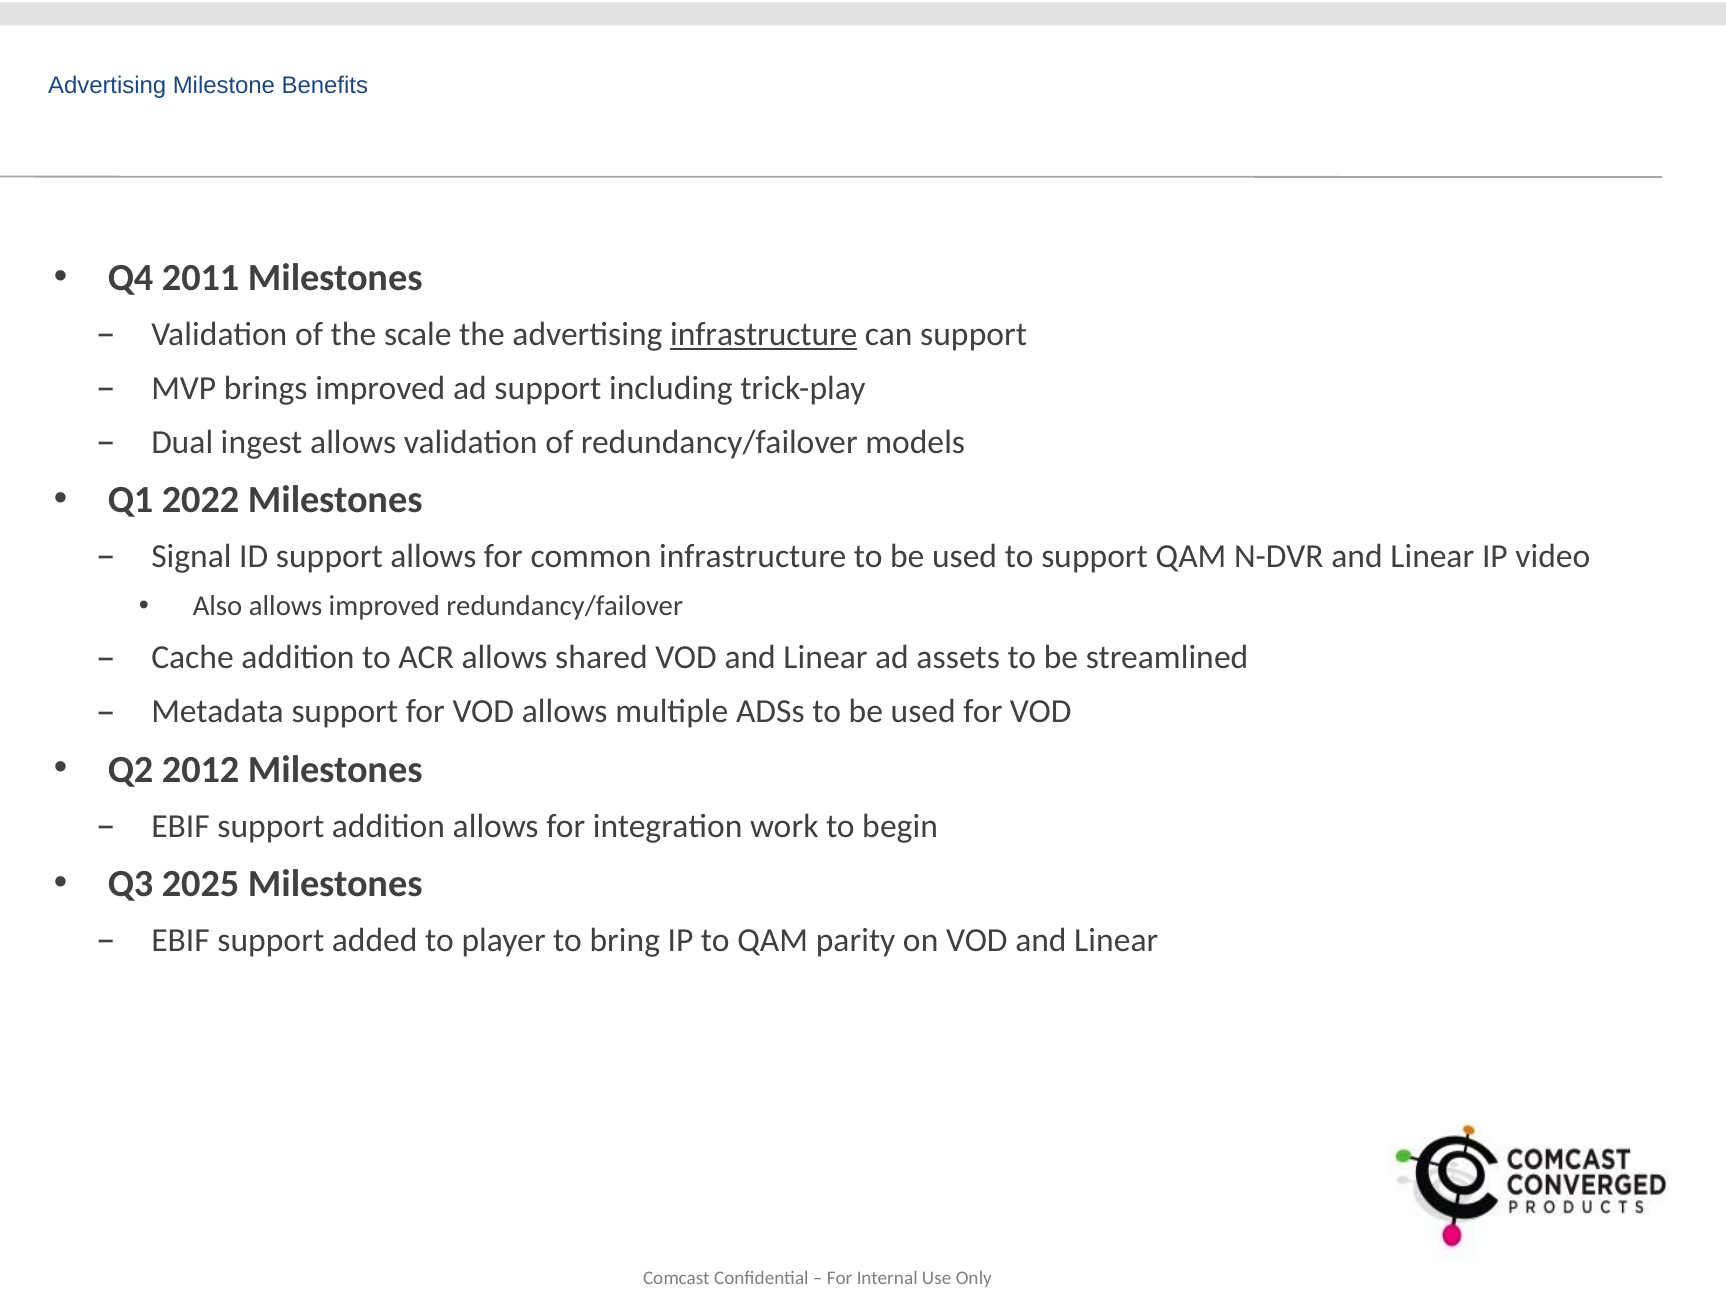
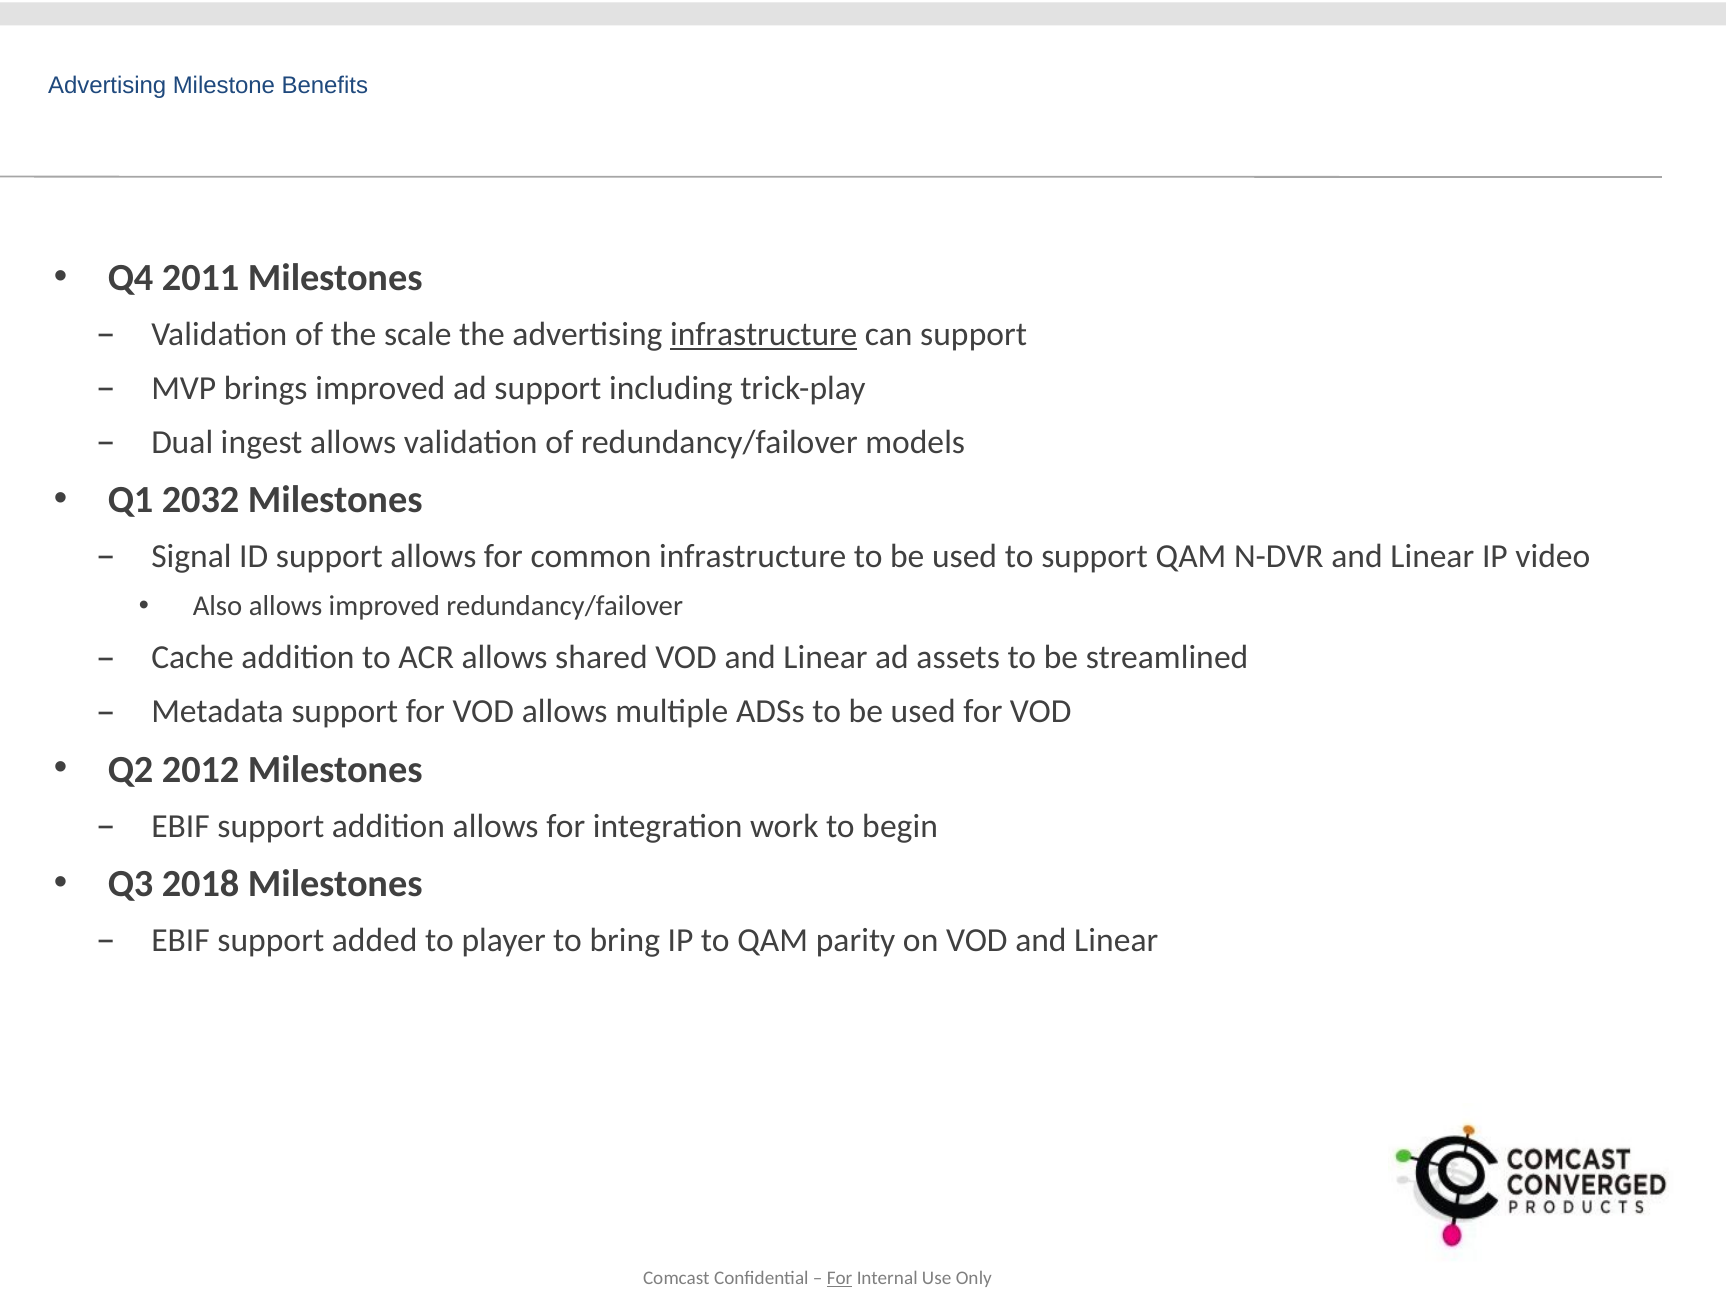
2022: 2022 -> 2032
2025: 2025 -> 2018
For at (840, 1277) underline: none -> present
